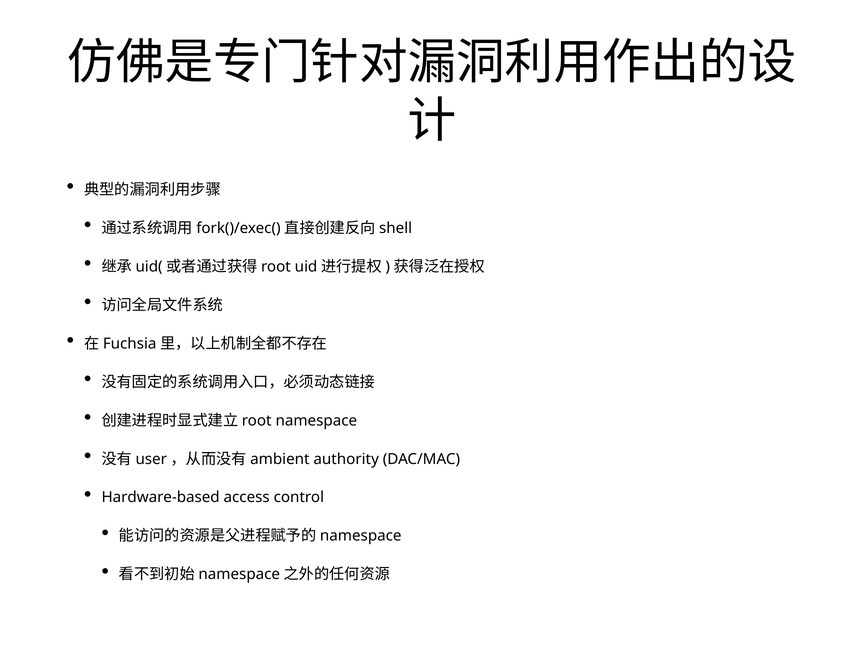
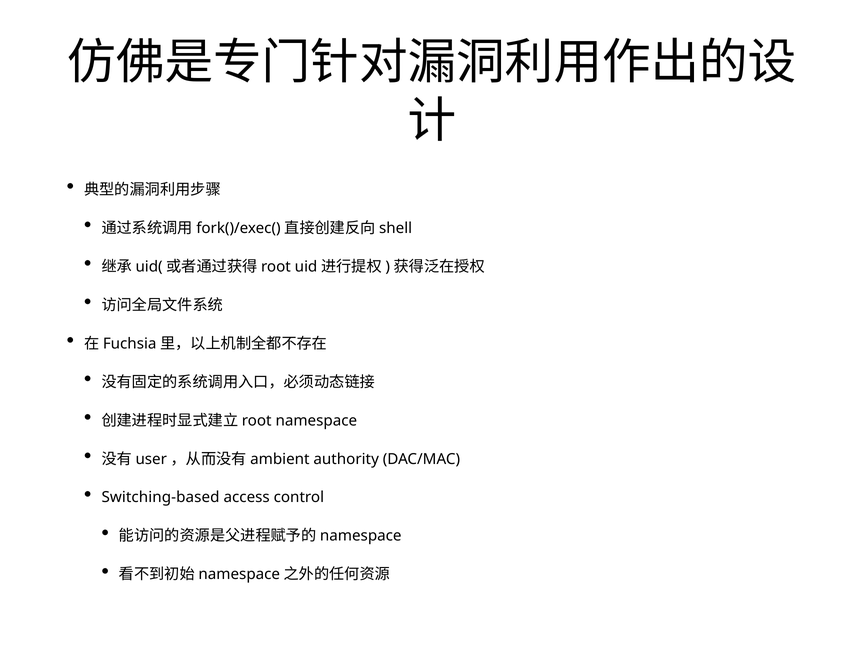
Hardware-based: Hardware-based -> Switching-based
